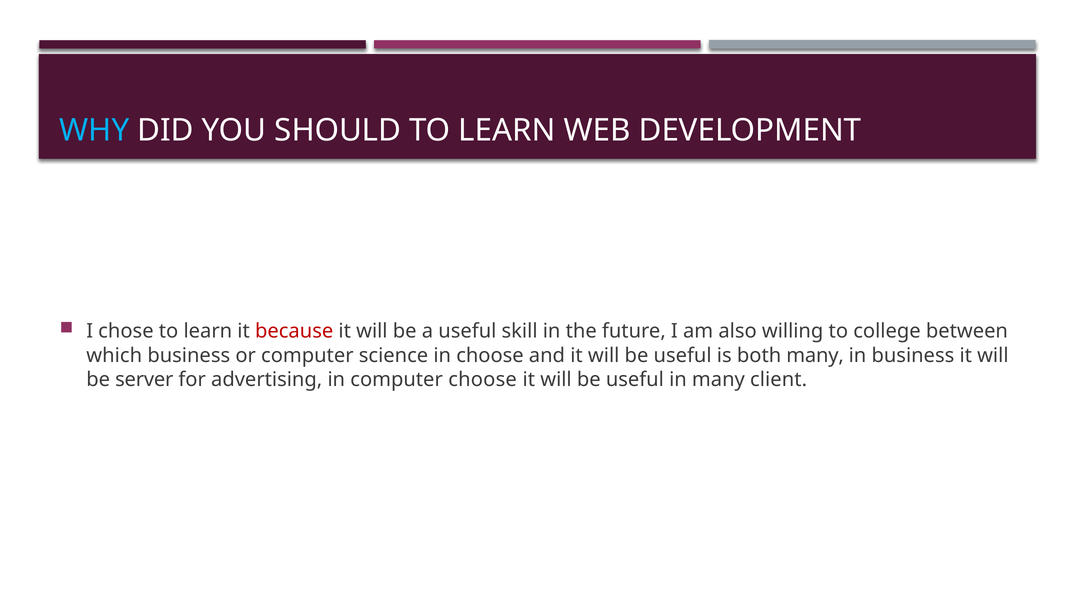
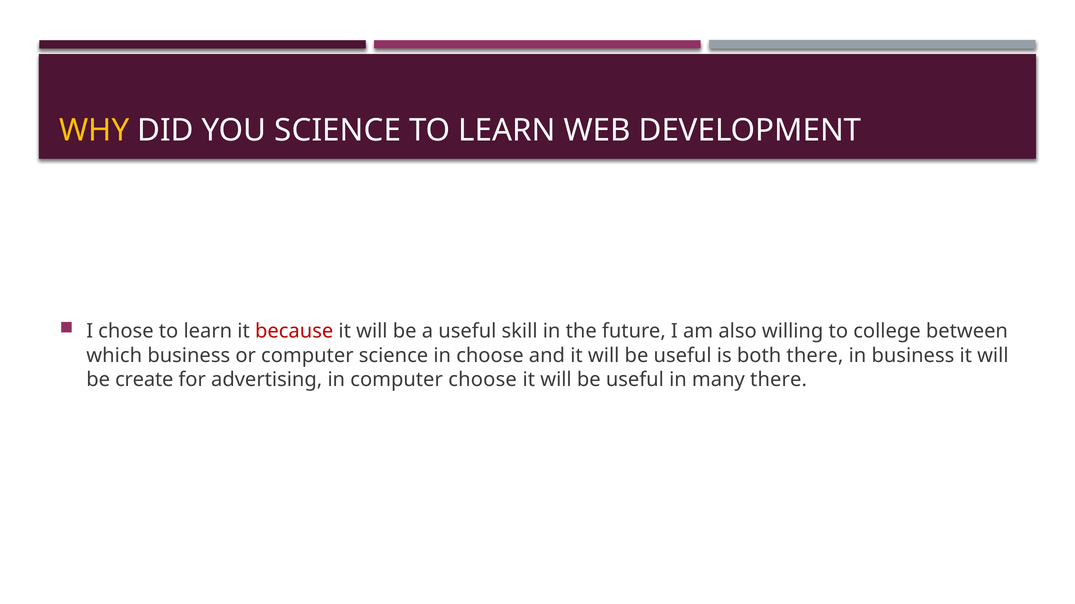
WHY colour: light blue -> yellow
YOU SHOULD: SHOULD -> SCIENCE
both many: many -> there
server: server -> create
many client: client -> there
